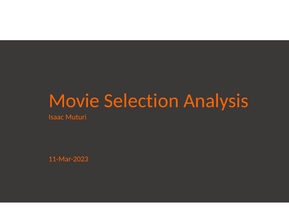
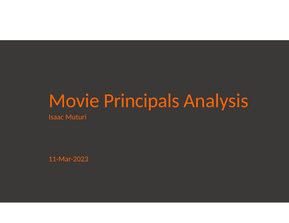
Selection: Selection -> Principals
